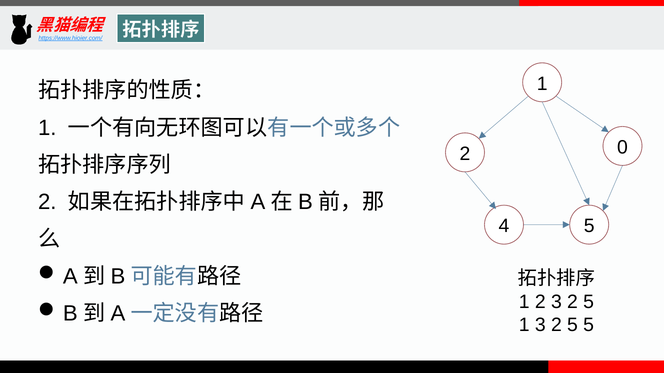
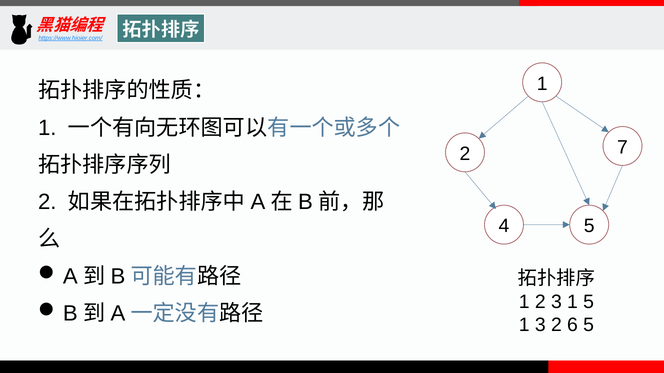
0: 0 -> 7
2 3 2: 2 -> 1
1 3 2 5: 5 -> 6
